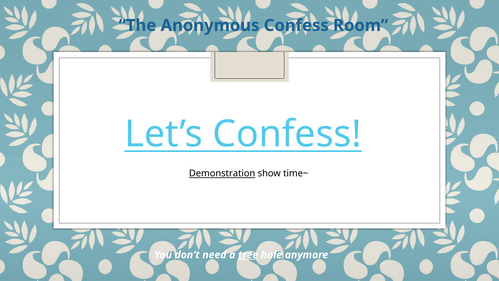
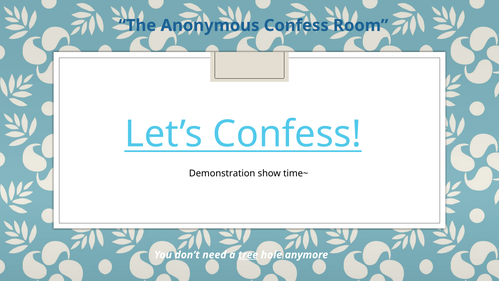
Demonstration underline: present -> none
